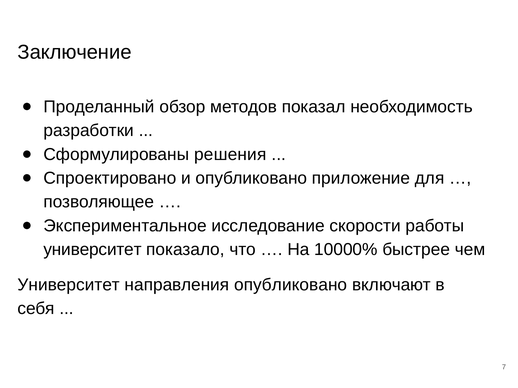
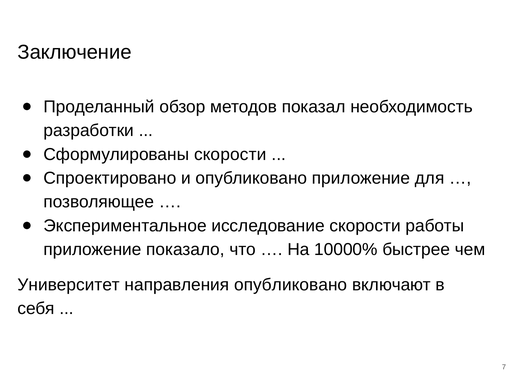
Сформулированы решения: решения -> скорости
университет at (93, 250): университет -> приложение
